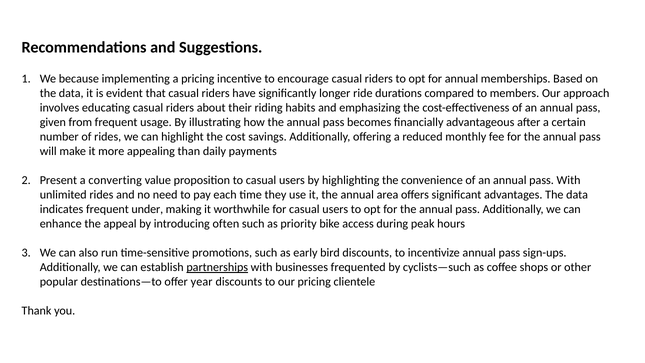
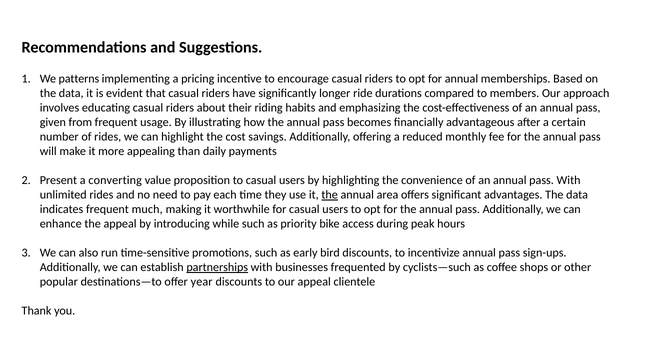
because: because -> patterns
the at (330, 195) underline: none -> present
under: under -> much
often: often -> while
our pricing: pricing -> appeal
